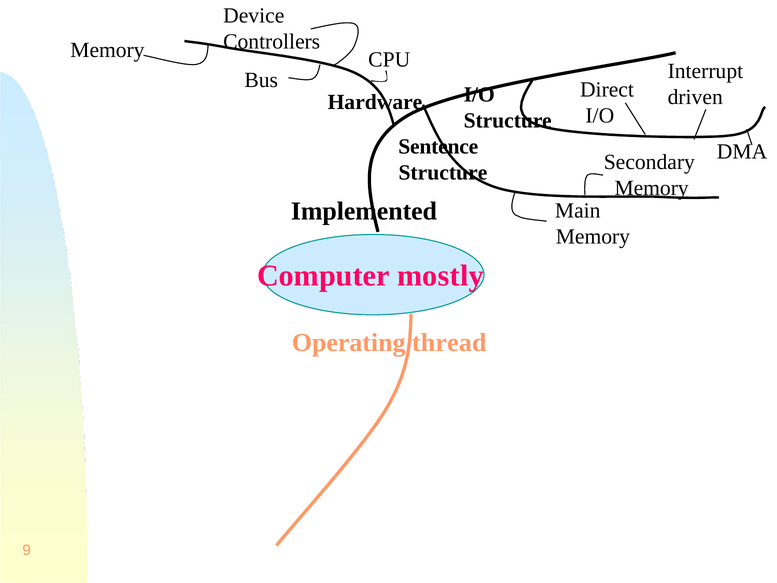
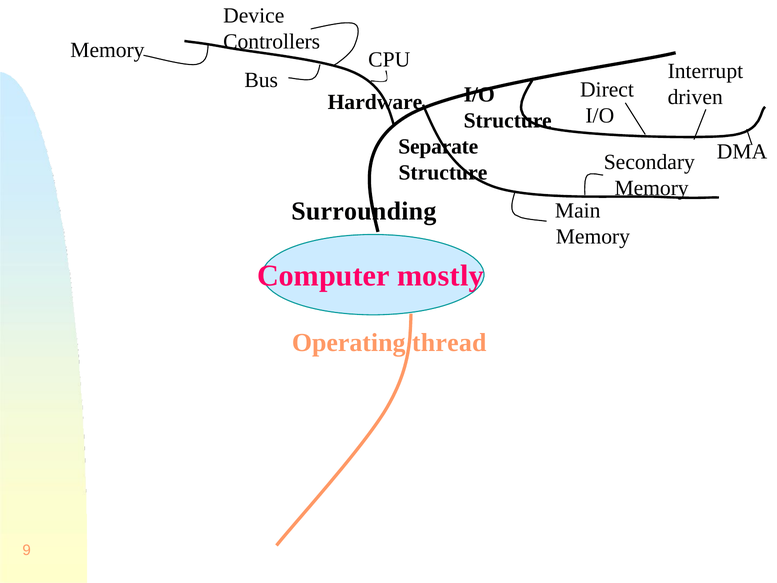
Sentence: Sentence -> Separate
Implemented: Implemented -> Surrounding
